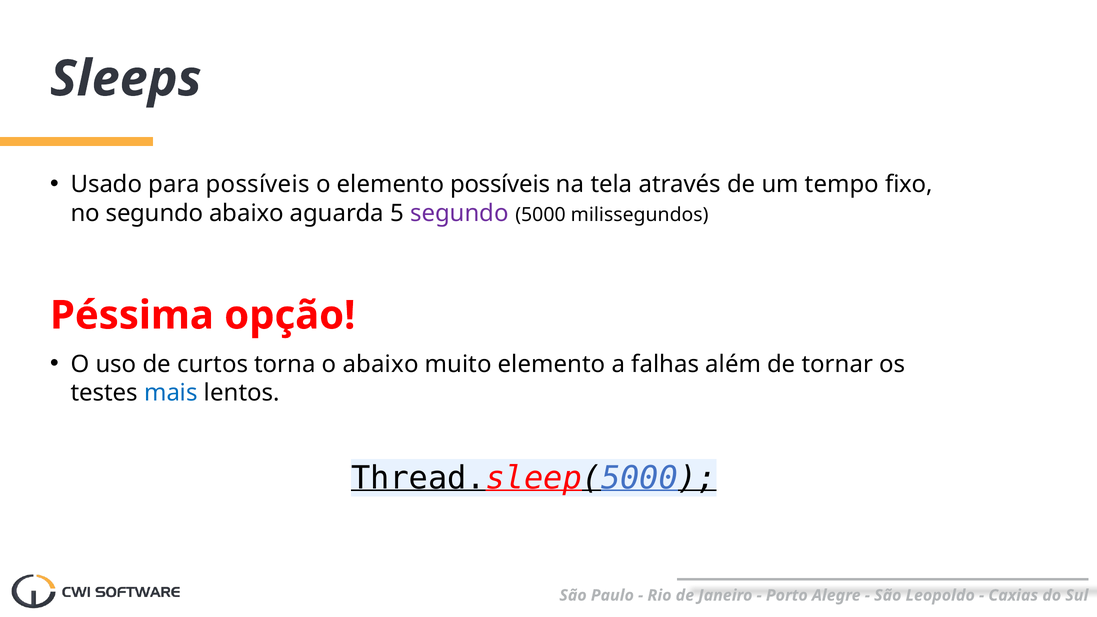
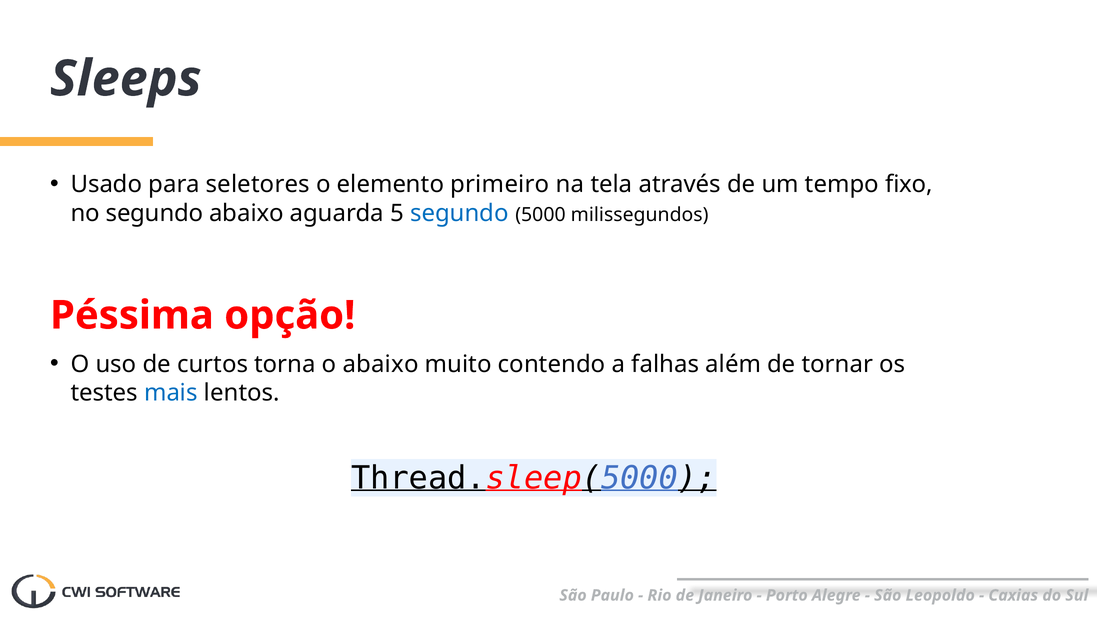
para possíveis: possíveis -> seletores
elemento possíveis: possíveis -> primeiro
segundo at (459, 213) colour: purple -> blue
muito elemento: elemento -> contendo
